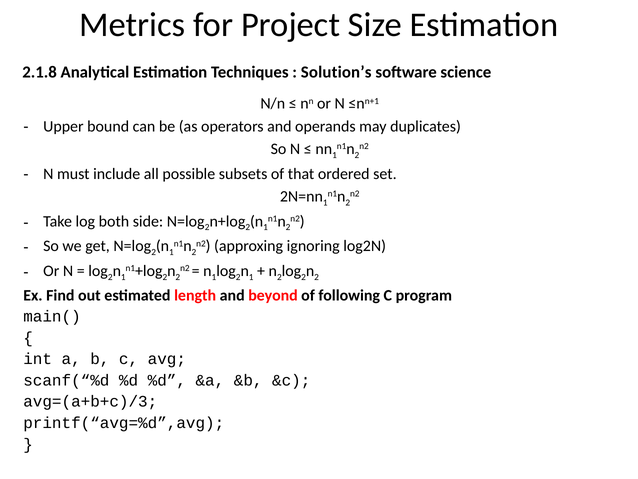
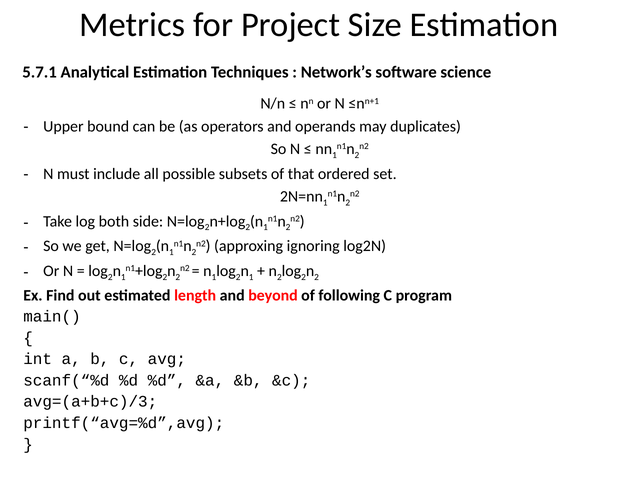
2.1.8: 2.1.8 -> 5.7.1
Solution’s: Solution’s -> Network’s
